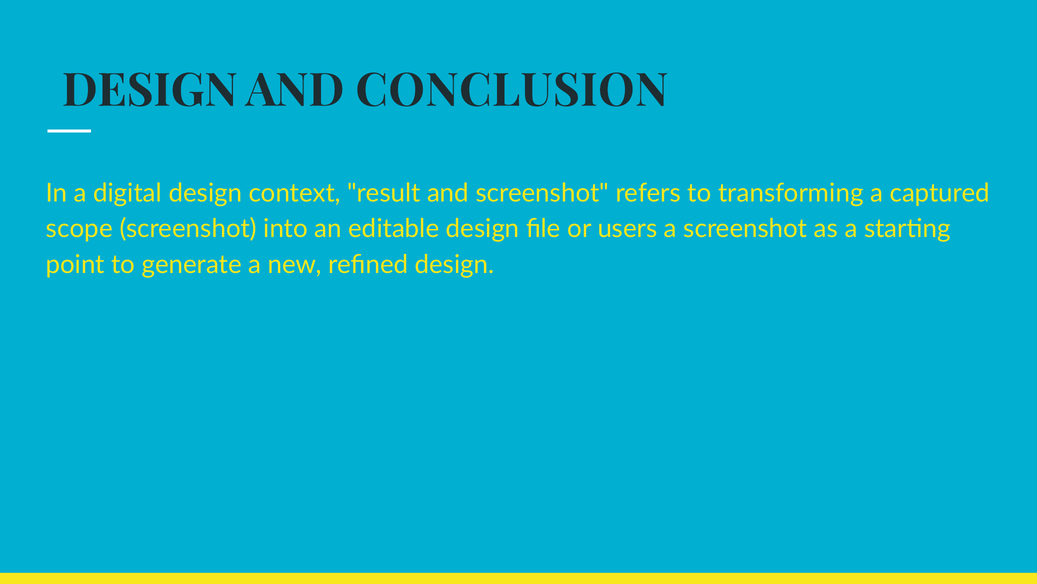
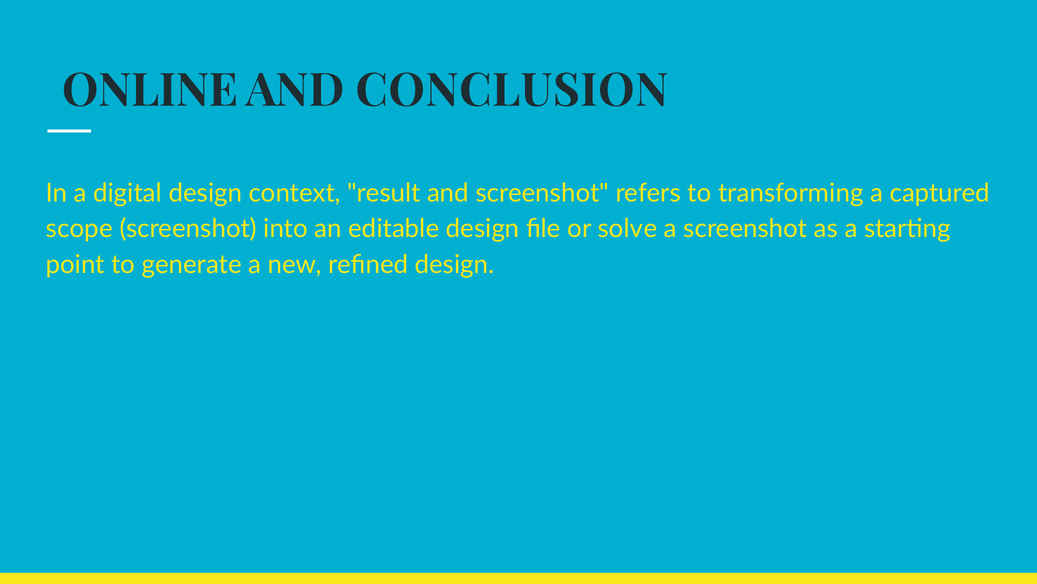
DESIGN at (150, 90): DESIGN -> ONLINE
users: users -> solve
